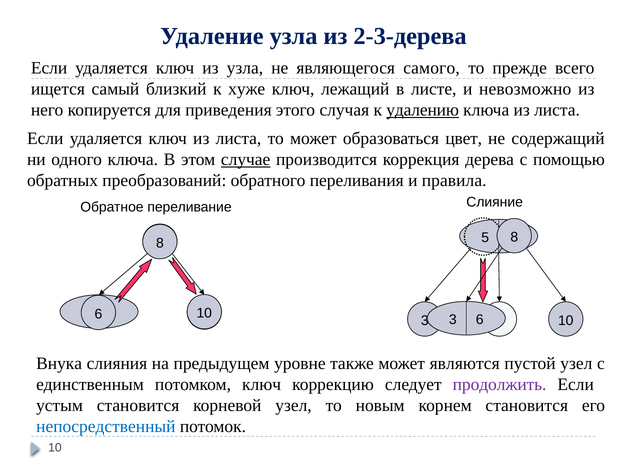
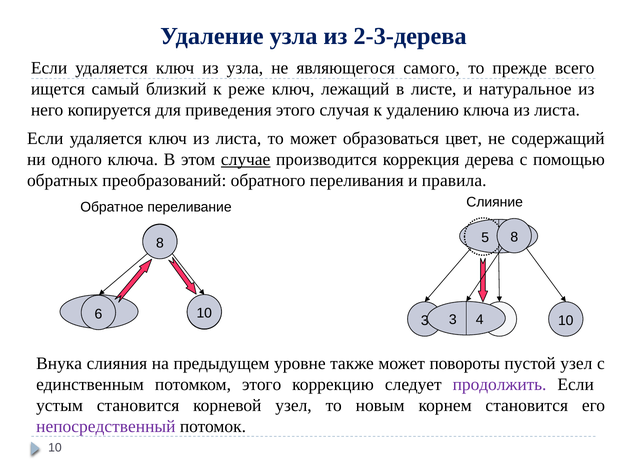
хуже: хуже -> реже
невозможно: невозможно -> натуральное
удалению underline: present -> none
3 6: 6 -> 4
являются: являются -> повороты
потомком ключ: ключ -> этого
непосредственный colour: blue -> purple
